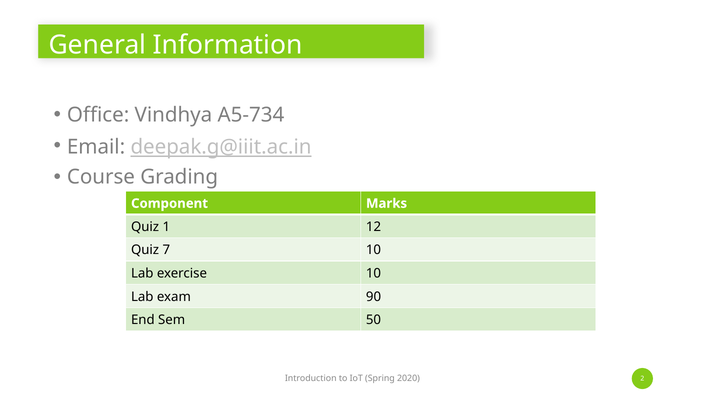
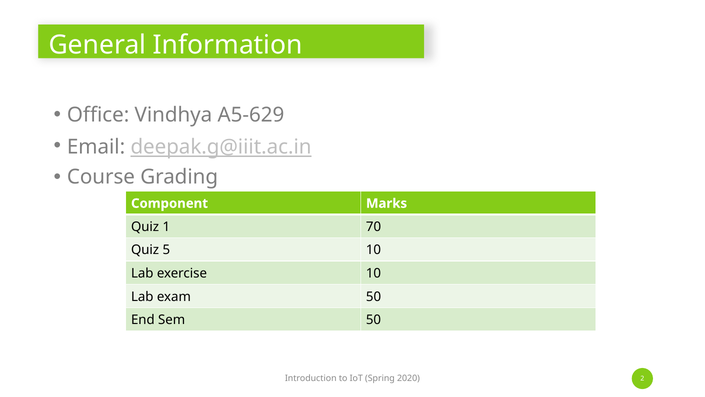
A5-734: A5-734 -> A5-629
12: 12 -> 70
7: 7 -> 5
exam 90: 90 -> 50
